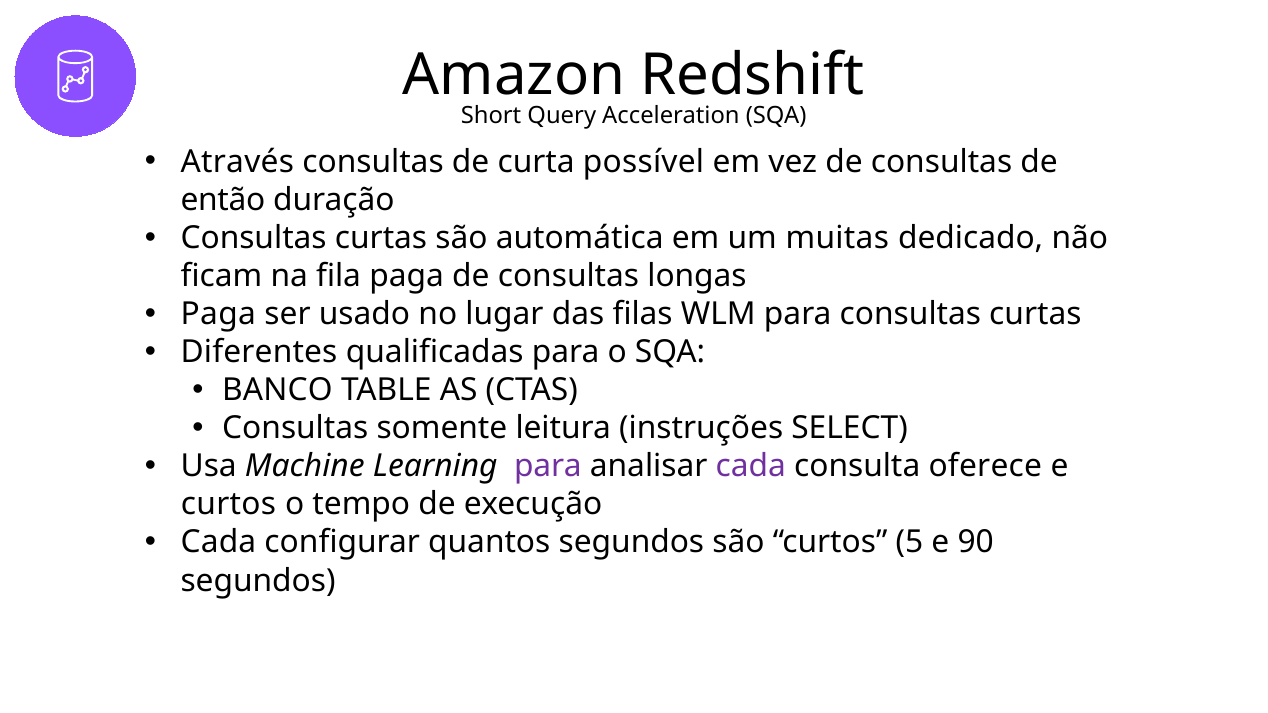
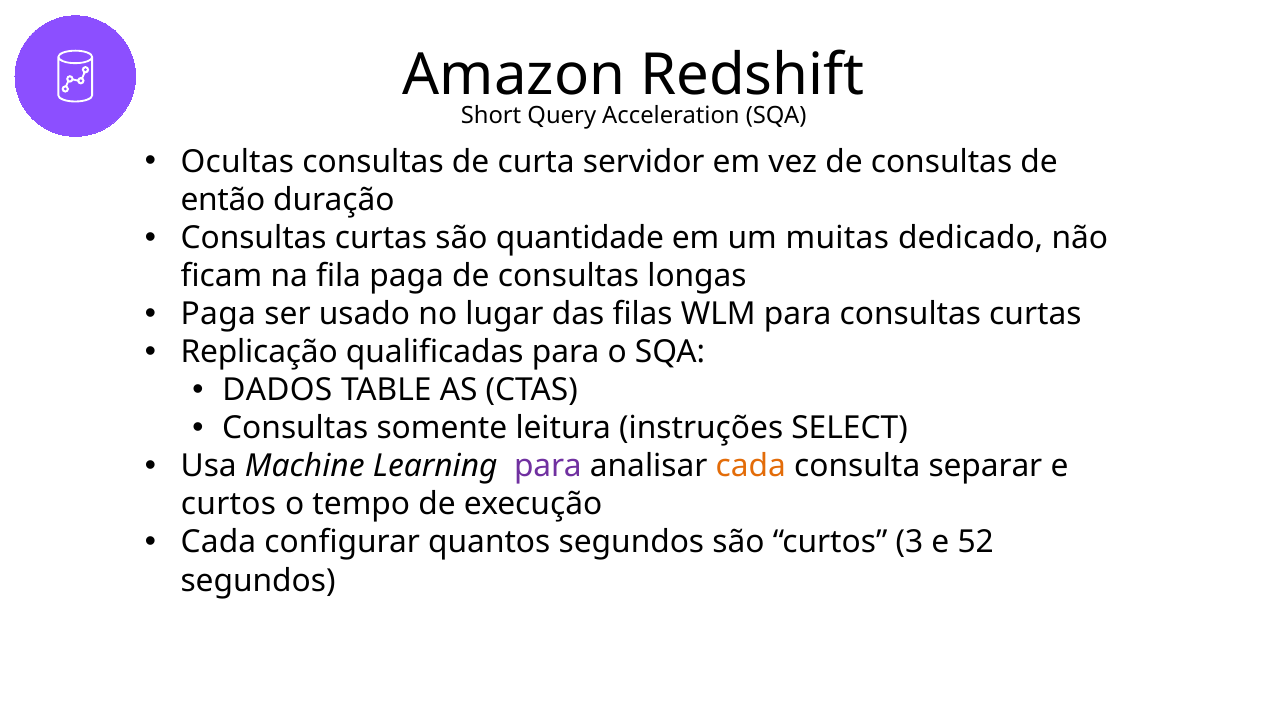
Através: Através -> Ocultas
possível: possível -> servidor
automática: automática -> quantidade
Diferentes: Diferentes -> Replicação
BANCO: BANCO -> DADOS
cada at (751, 467) colour: purple -> orange
oferece: oferece -> separar
5: 5 -> 3
90: 90 -> 52
